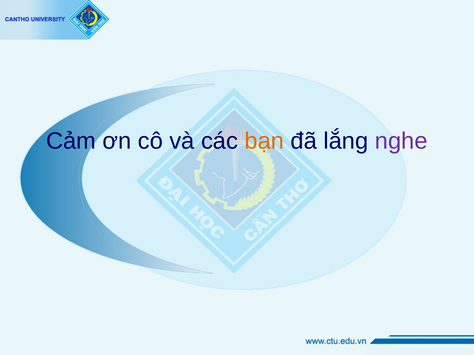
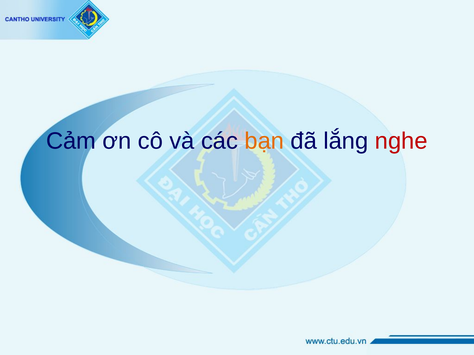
nghe colour: purple -> red
